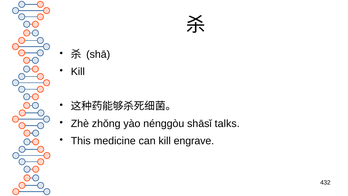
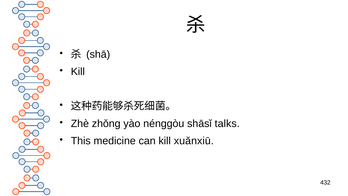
engrave: engrave -> xuǎnxiū
